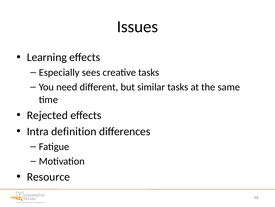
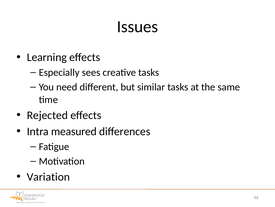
definition: definition -> measured
Resource: Resource -> Variation
